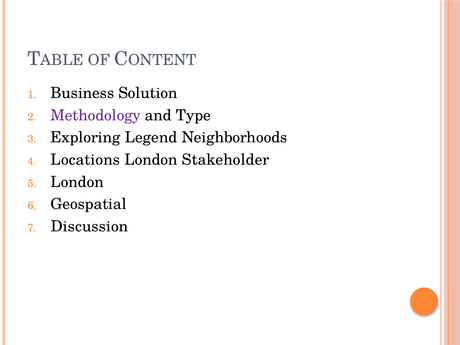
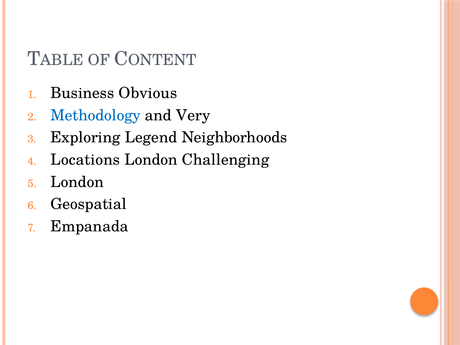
Solution: Solution -> Obvious
Methodology colour: purple -> blue
Type: Type -> Very
Stakeholder: Stakeholder -> Challenging
Discussion: Discussion -> Empanada
